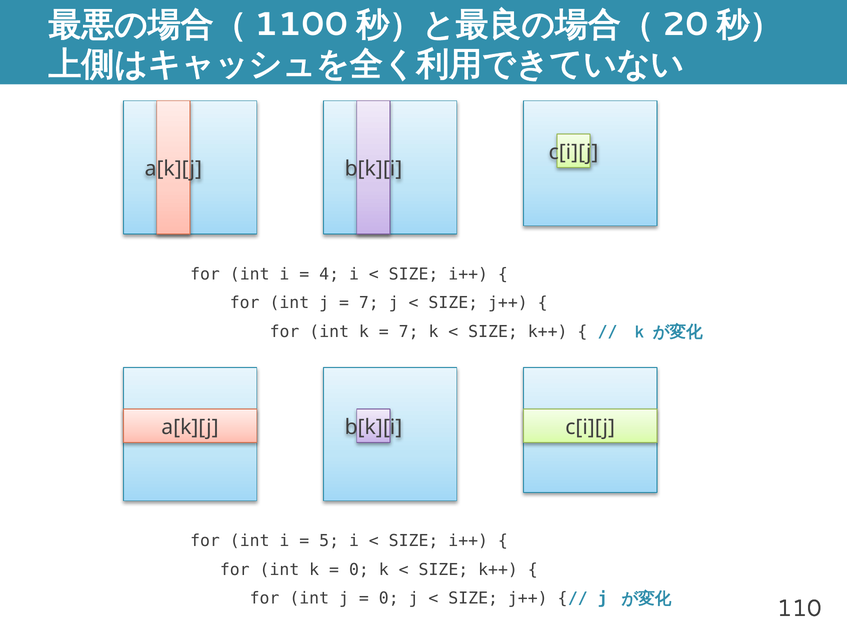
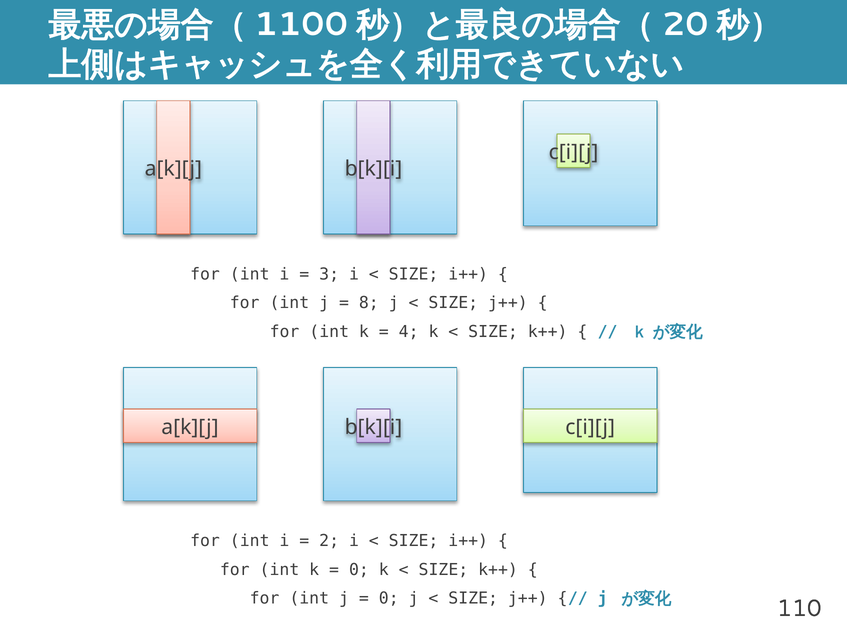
4: 4 -> 3
7 at (369, 303): 7 -> 8
7 at (409, 332): 7 -> 4
5: 5 -> 2
